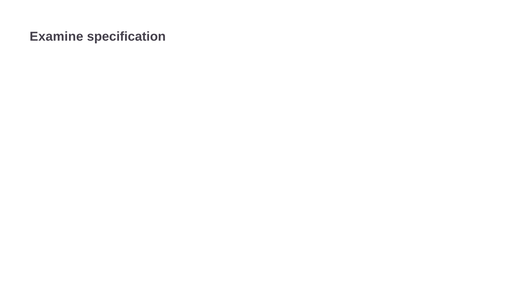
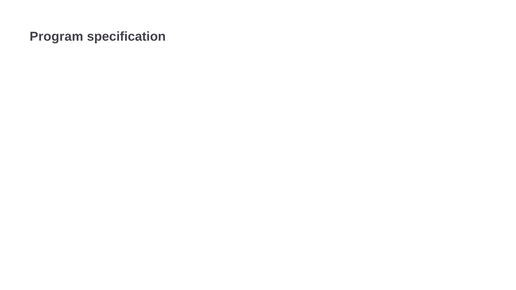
Examine: Examine -> Program
